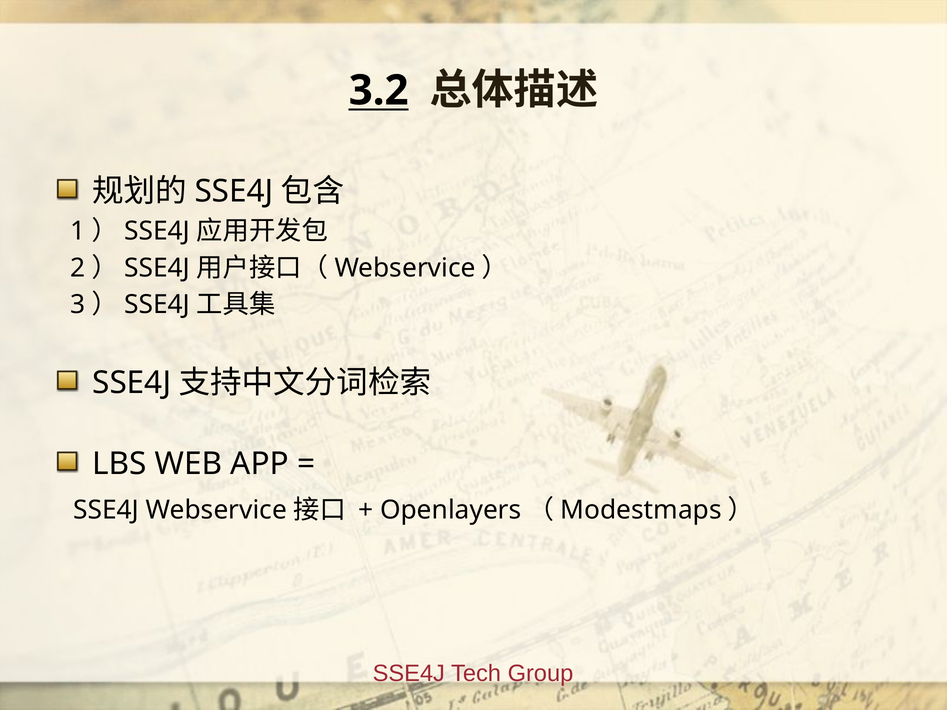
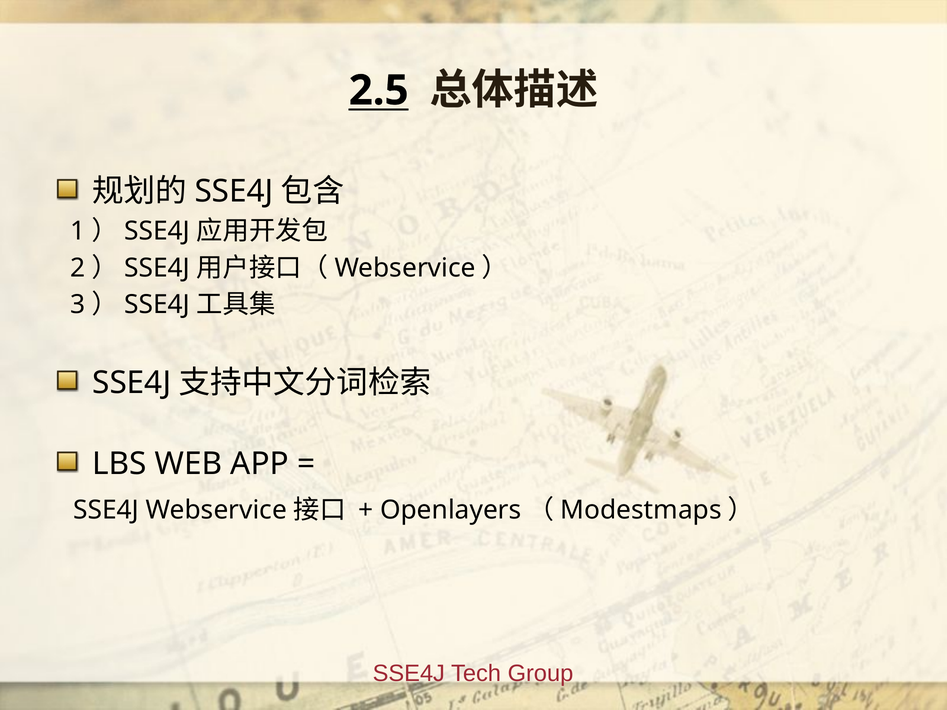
3.2: 3.2 -> 2.5
